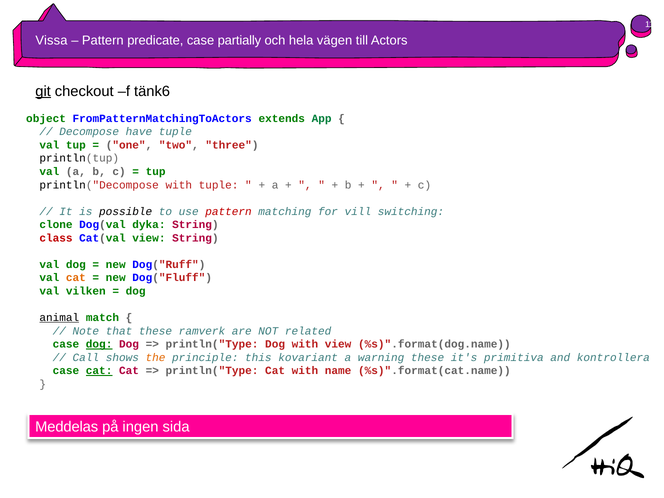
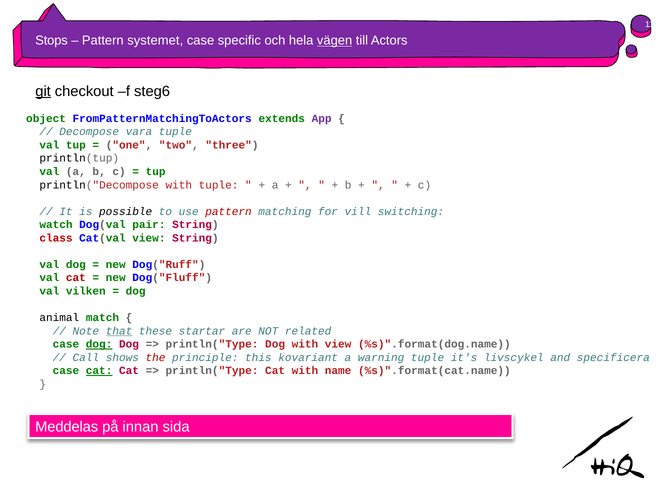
Vissa: Vissa -> Stops
predicate: predicate -> systemet
partially: partially -> specific
vägen underline: none -> present
tänk6: tänk6 -> steg6
App colour: green -> purple
have: have -> vara
clone: clone -> watch
dyka: dyka -> pair
cat at (76, 278) colour: orange -> red
animal underline: present -> none
that underline: none -> present
ramverk: ramverk -> startar
the colour: orange -> red
warning these: these -> tuple
primitiva: primitiva -> livscykel
kontrollera: kontrollera -> specificera
ingen: ingen -> innan
